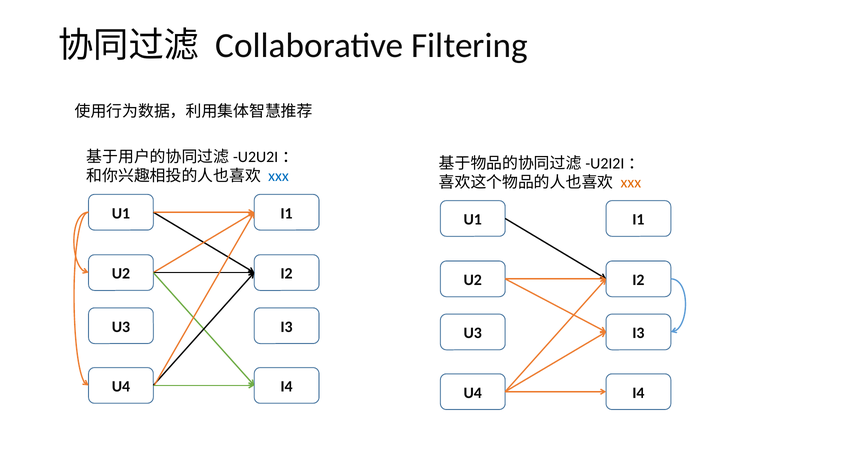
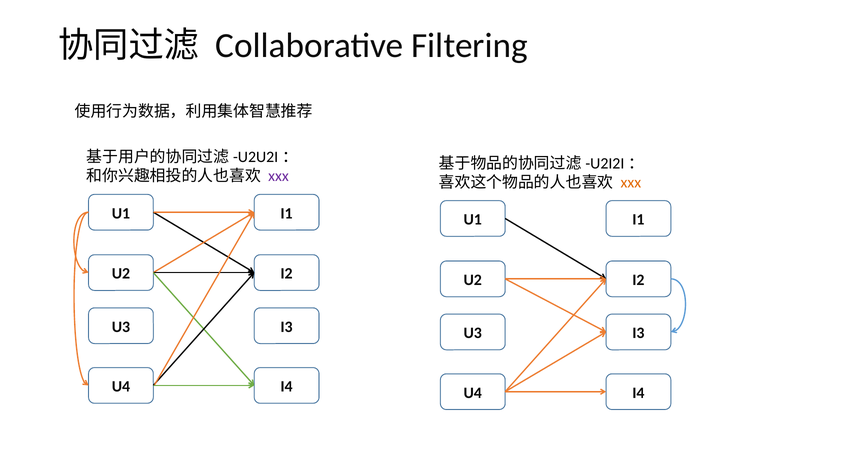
xxx at (279, 176) colour: blue -> purple
